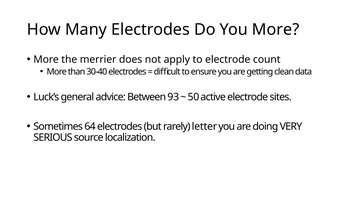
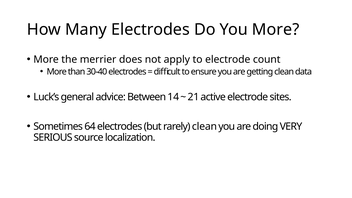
93: 93 -> 14
50: 50 -> 21
rarely letter: letter -> clean
